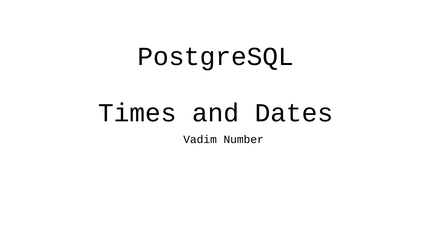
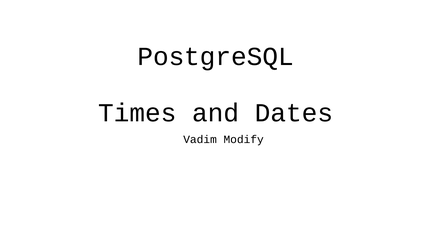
Number: Number -> Modify
